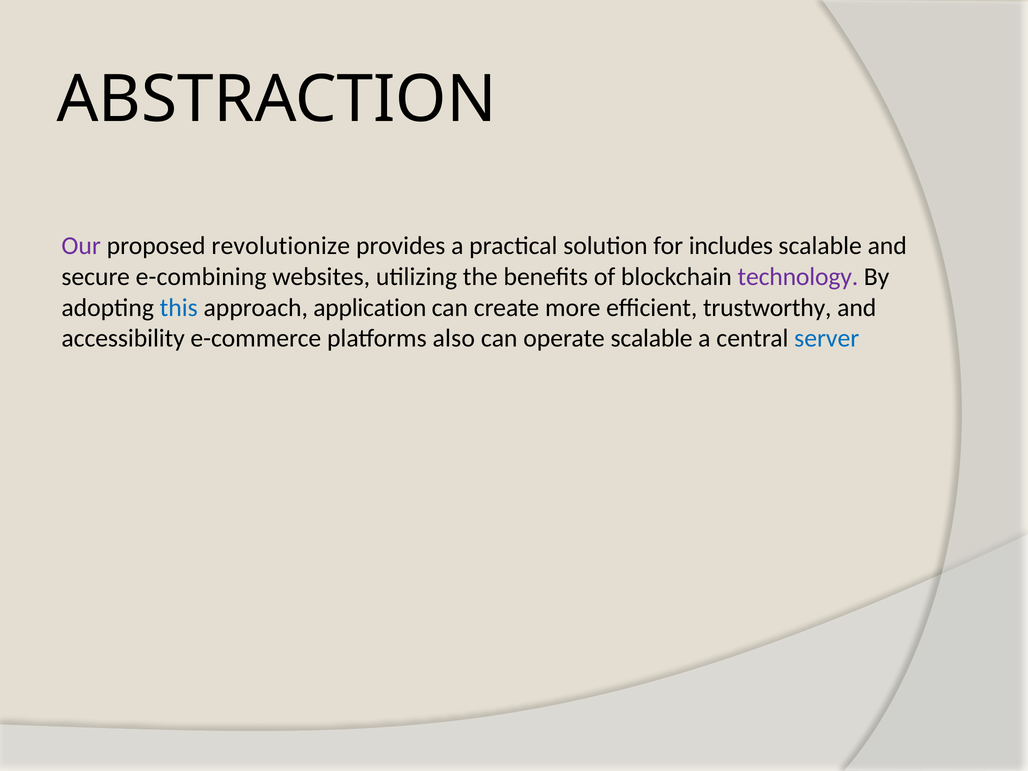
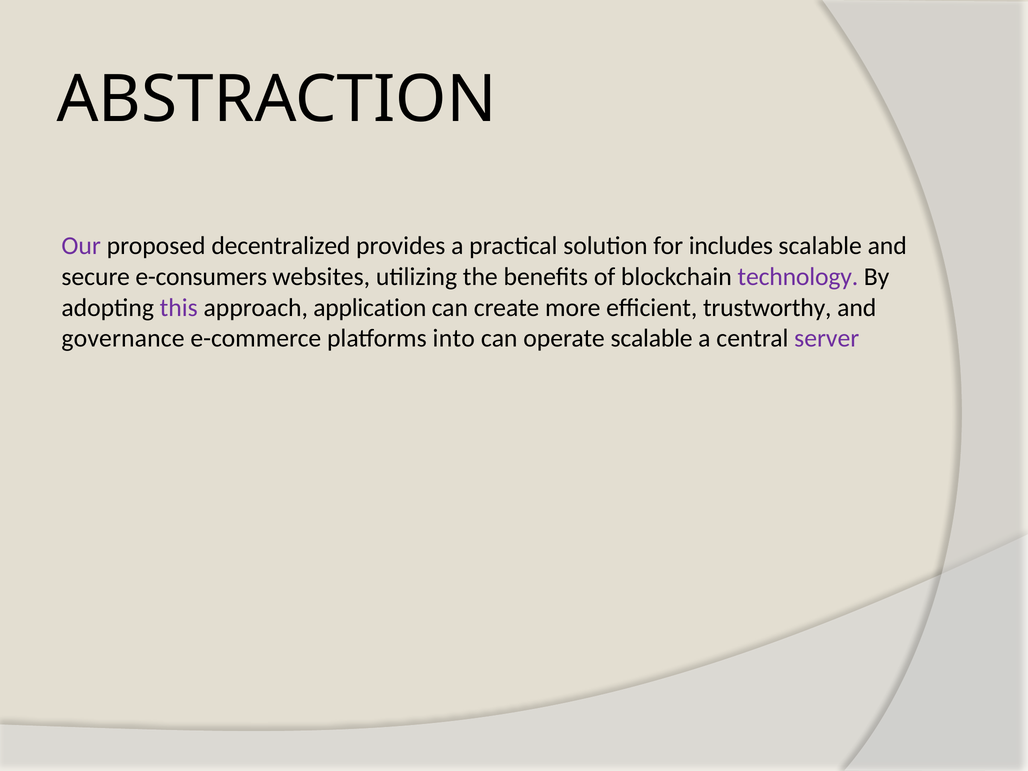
revolutionize: revolutionize -> decentralized
e-combining: e-combining -> e-consumers
this colour: blue -> purple
accessibility: accessibility -> governance
also: also -> into
server colour: blue -> purple
